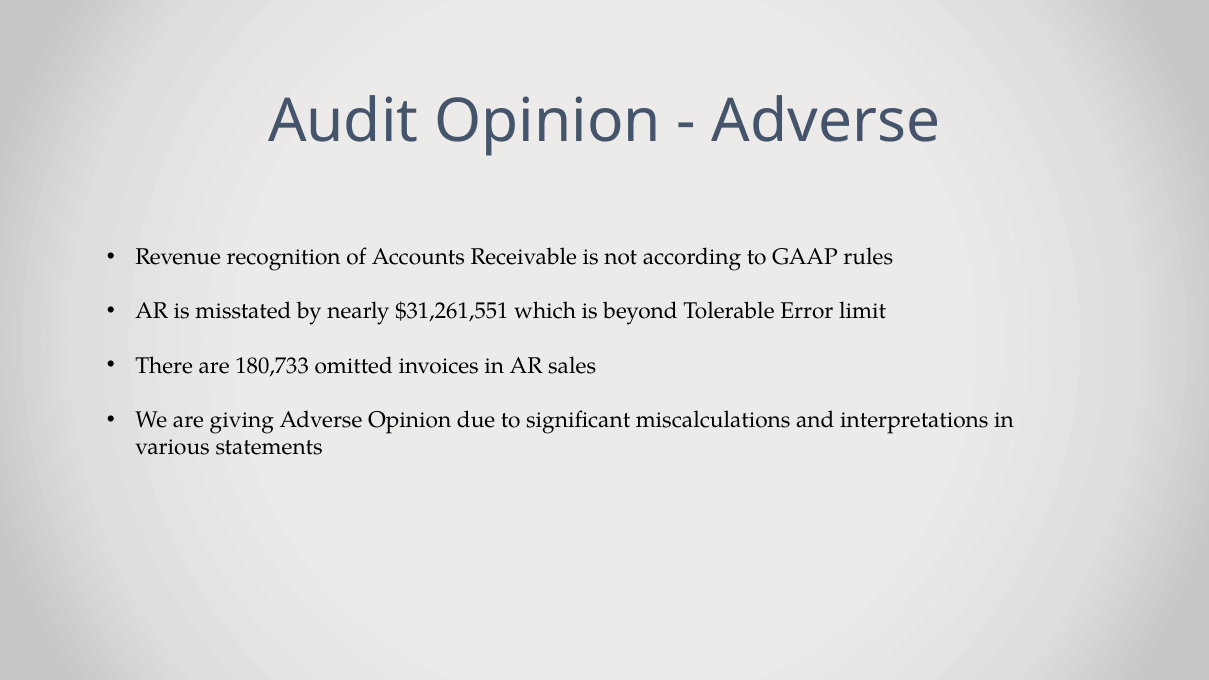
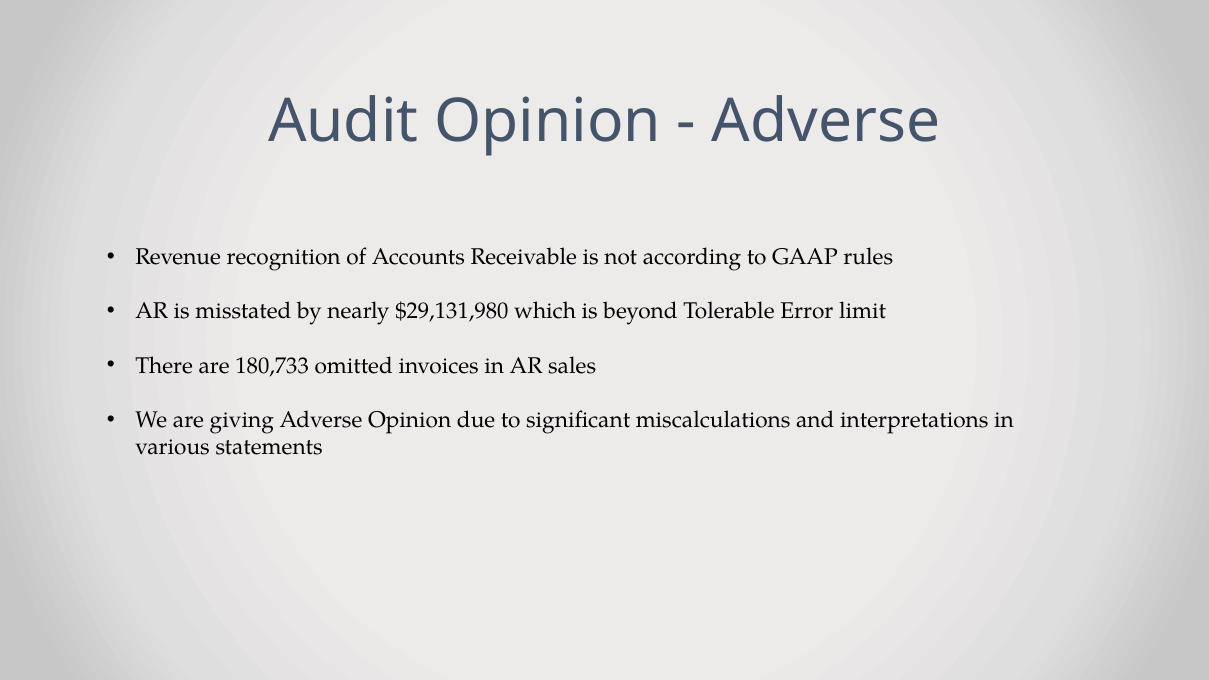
$31,261,551: $31,261,551 -> $29,131,980
